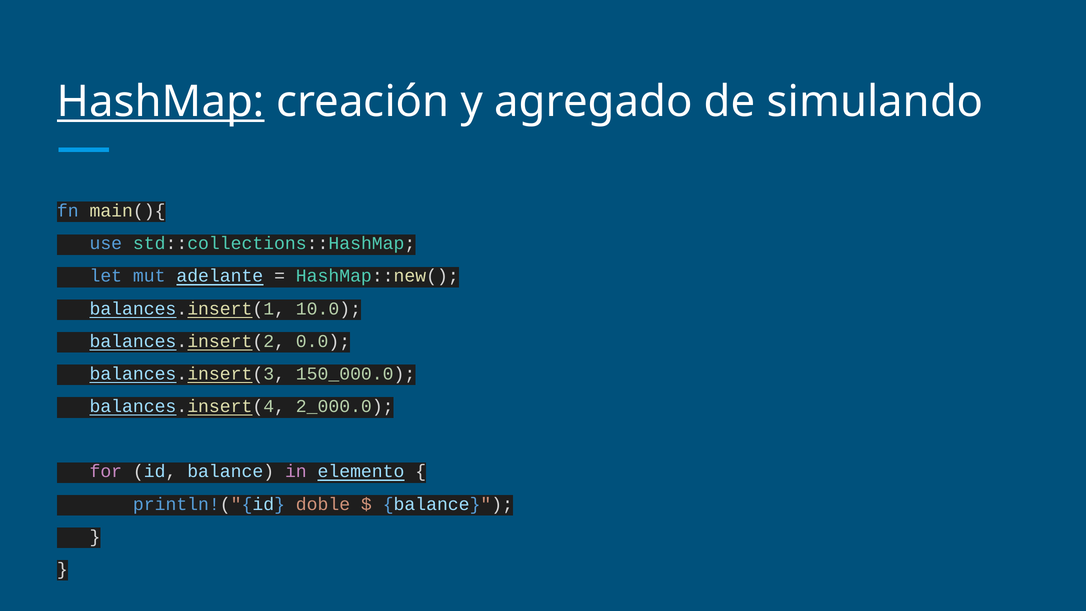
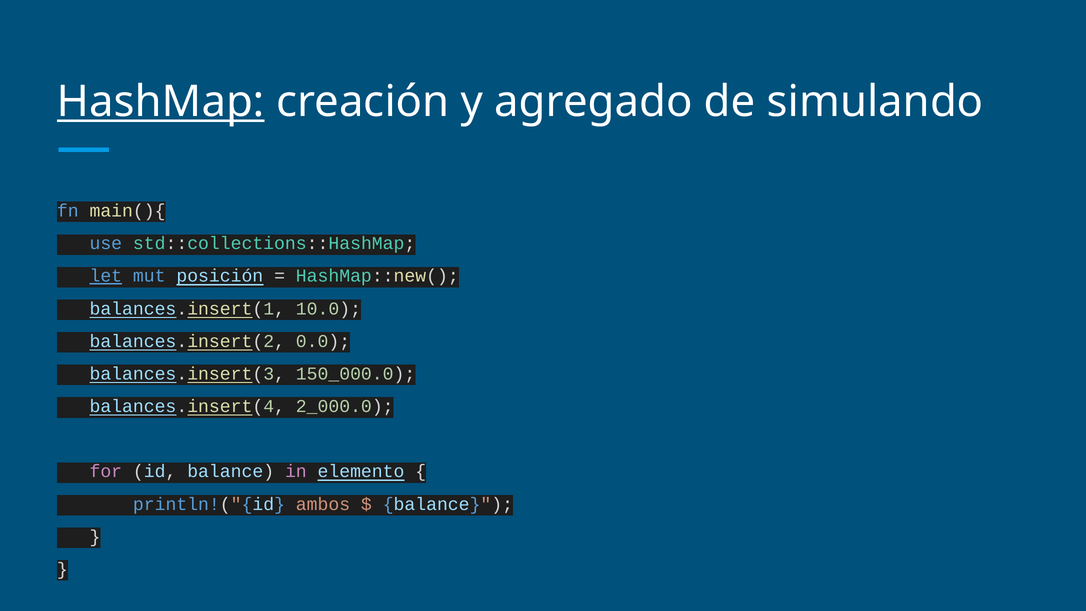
let underline: none -> present
adelante: adelante -> posición
doble: doble -> ambos
